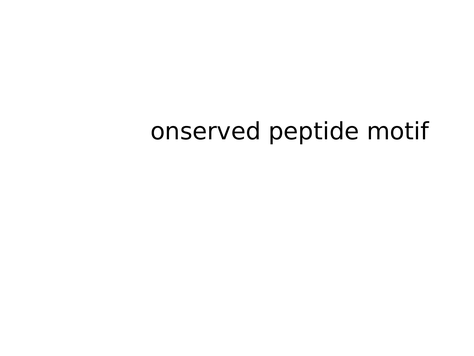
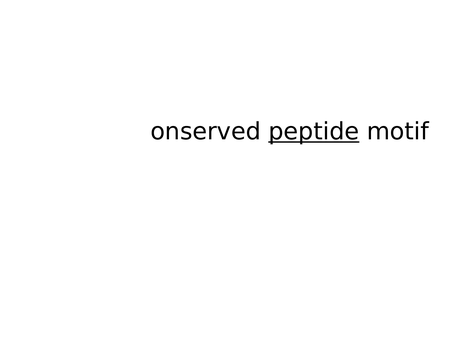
peptide underline: none -> present
